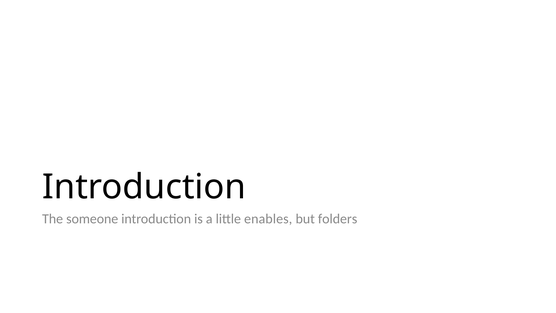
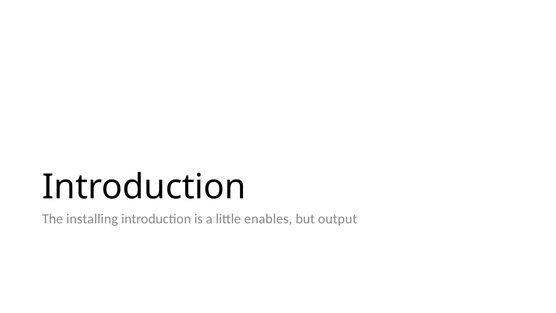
someone: someone -> installing
folders: folders -> output
